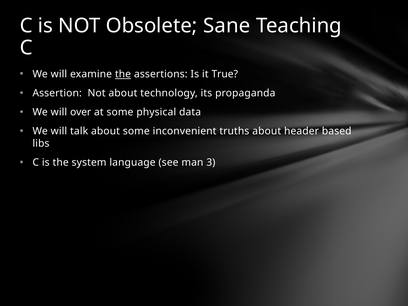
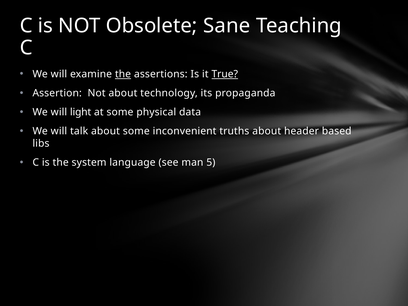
True underline: none -> present
over: over -> light
3: 3 -> 5
